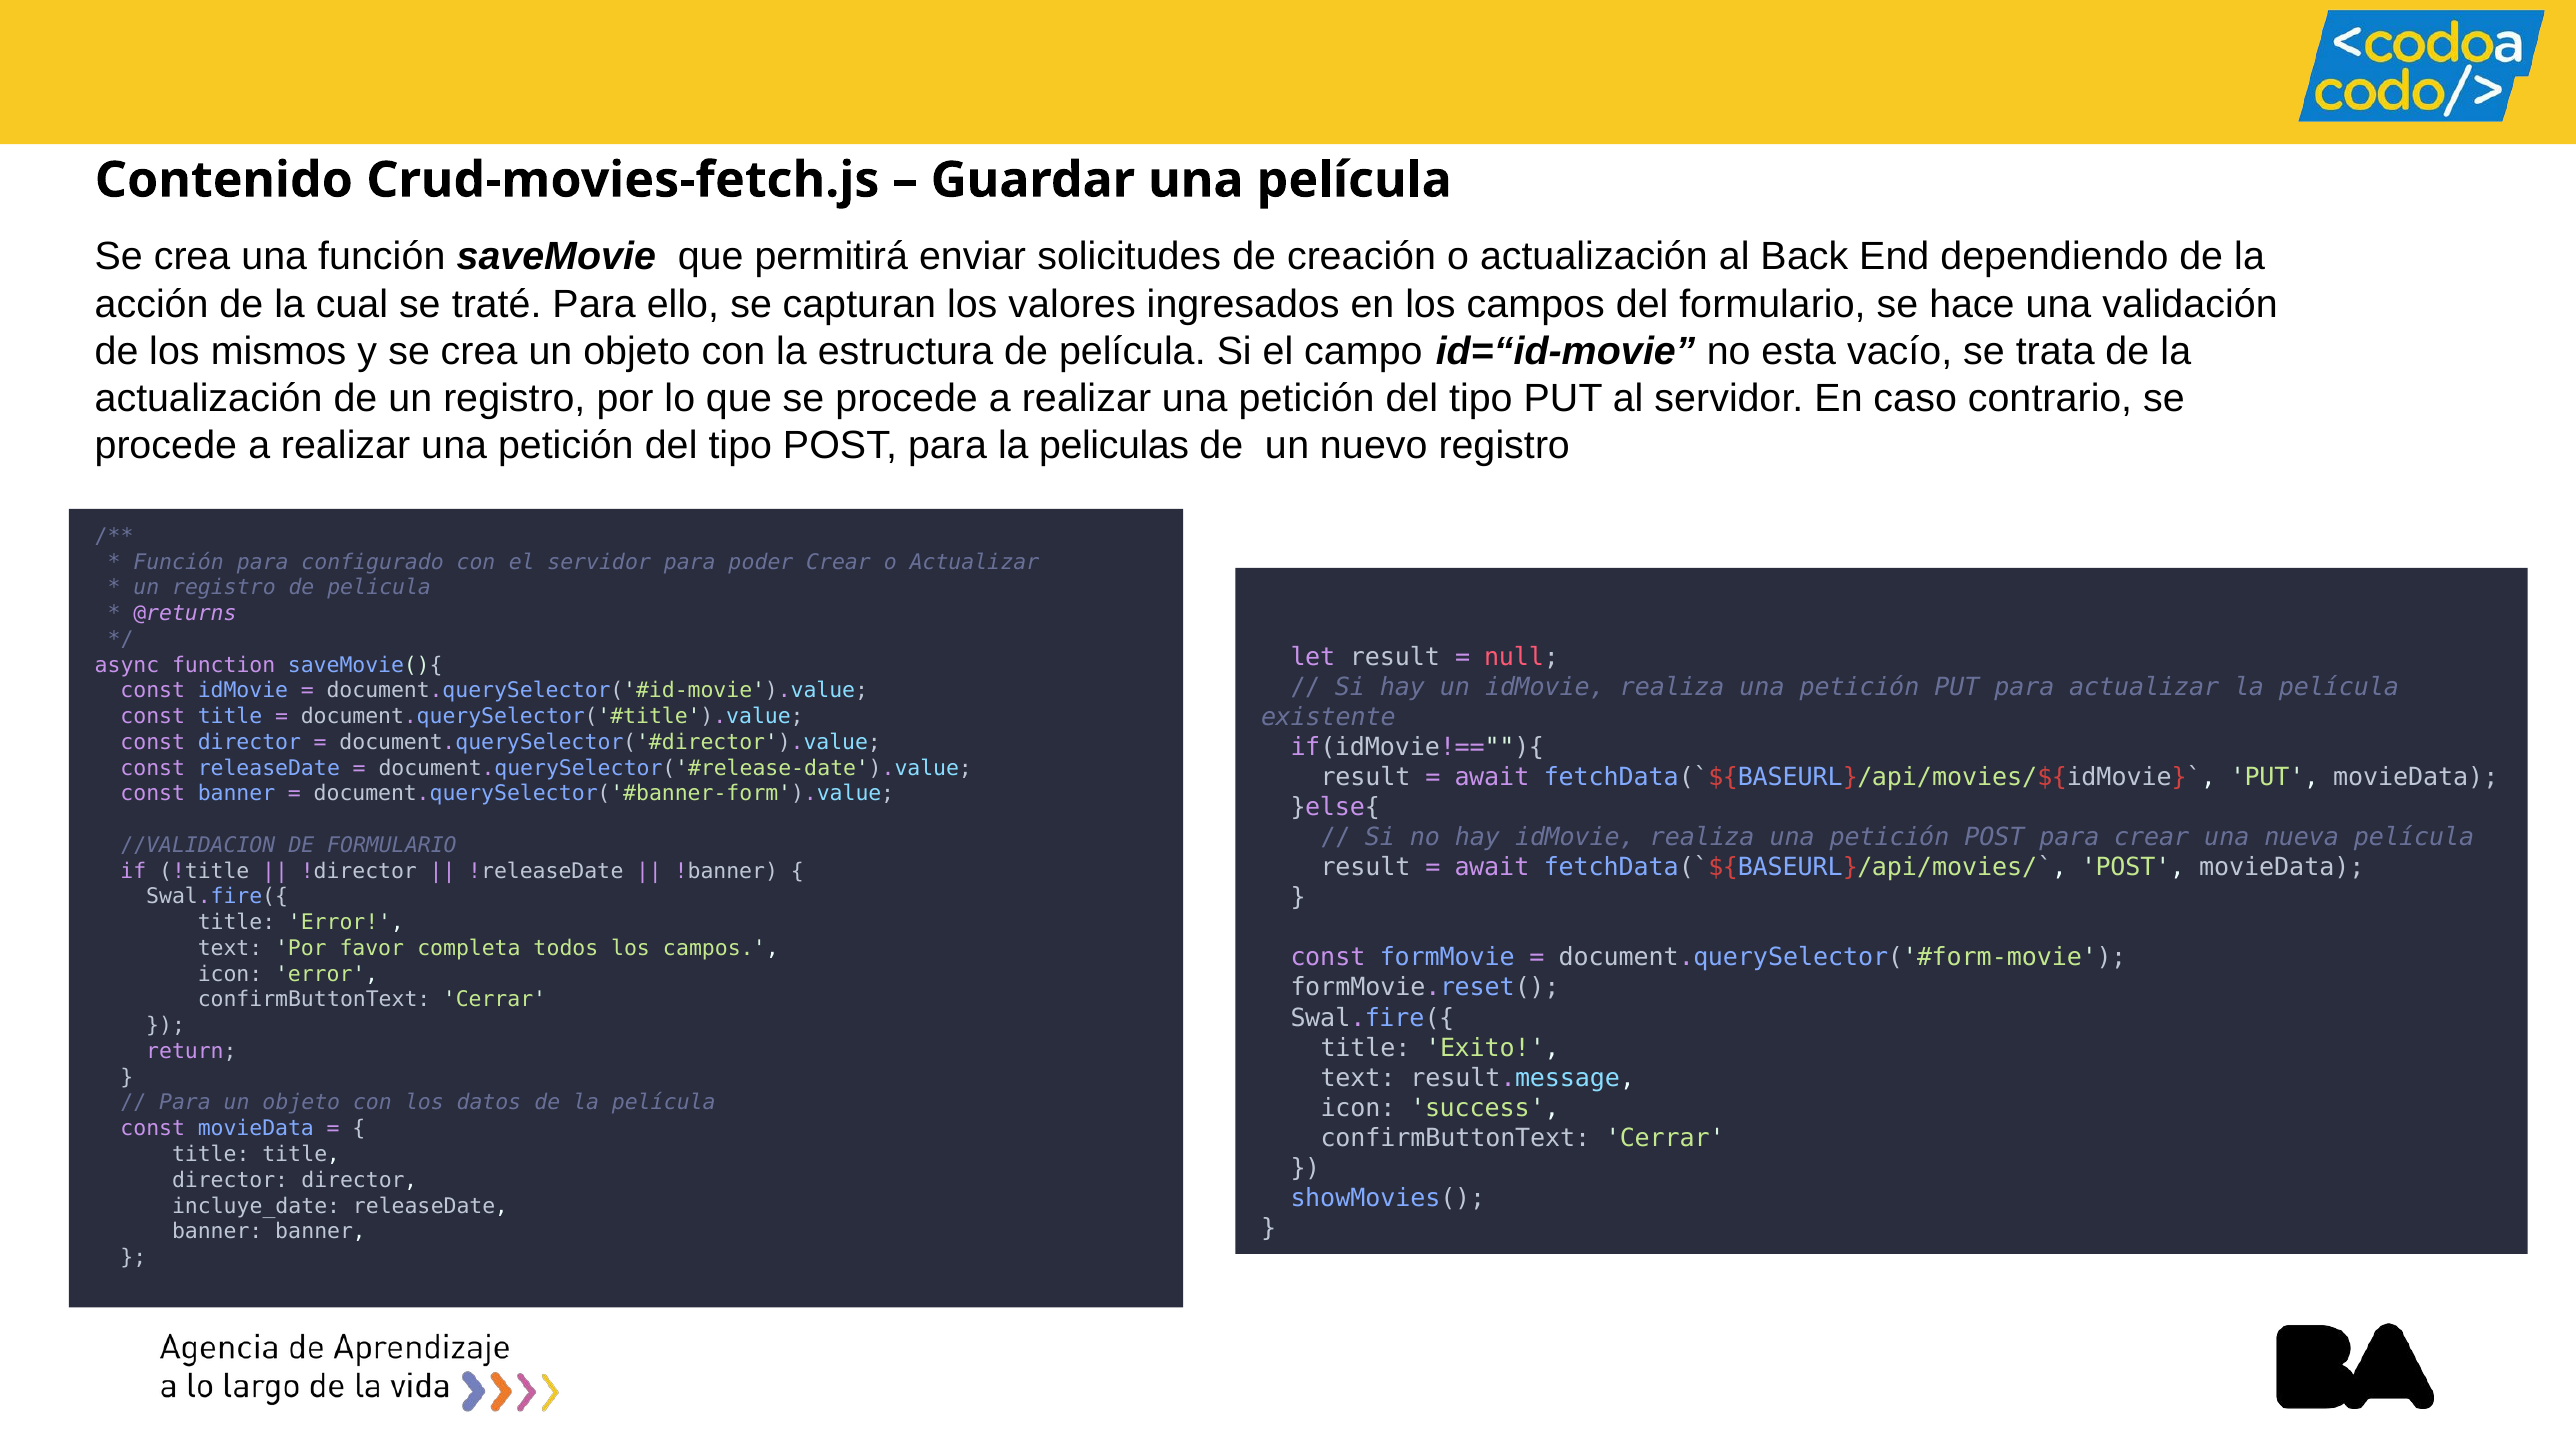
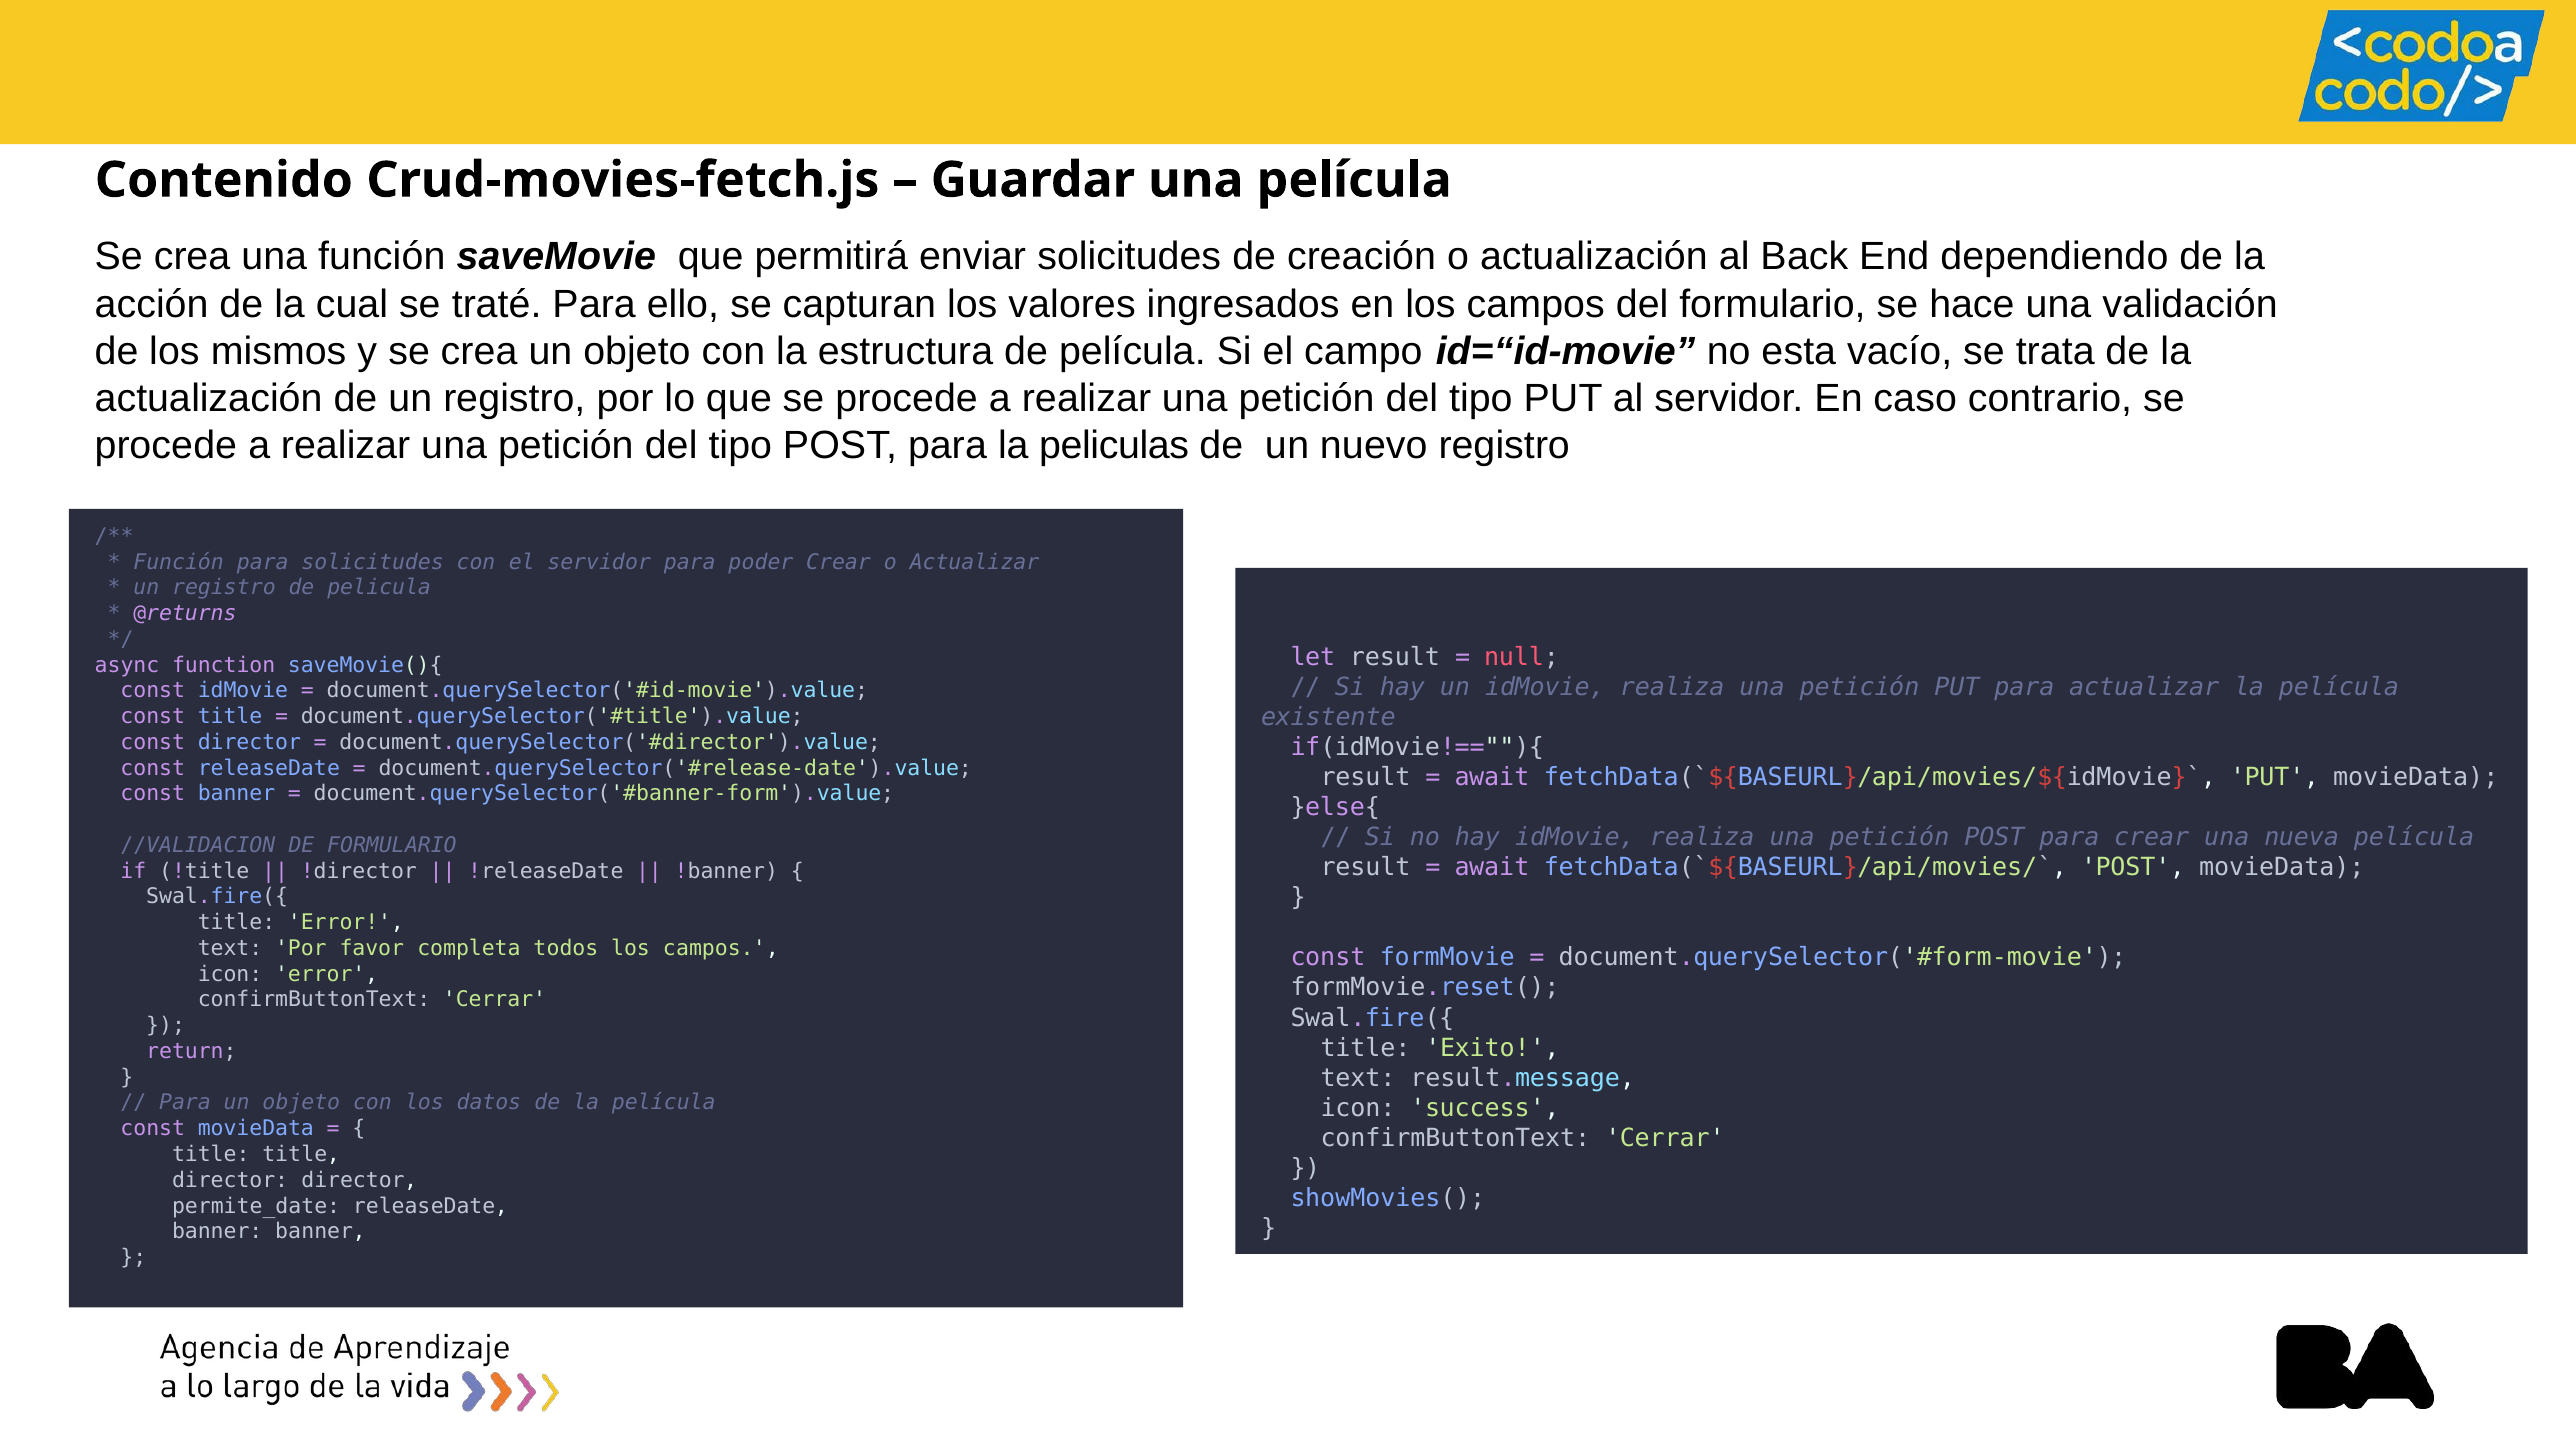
para configurado: configurado -> solicitudes
incluye_date: incluye_date -> permite_date
